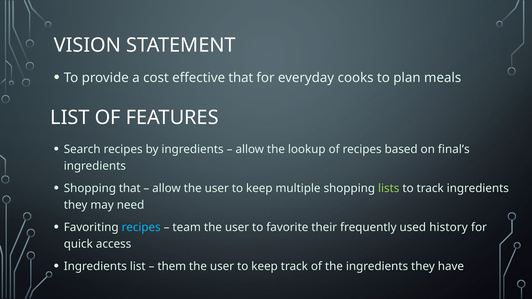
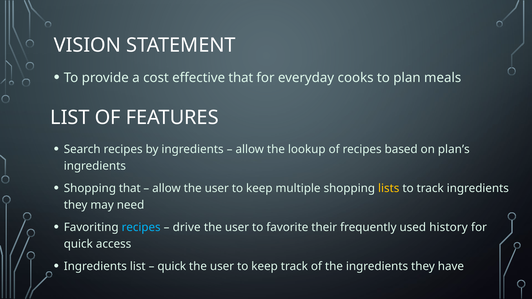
final’s: final’s -> plan’s
lists colour: light green -> yellow
team: team -> drive
them at (172, 266): them -> quick
